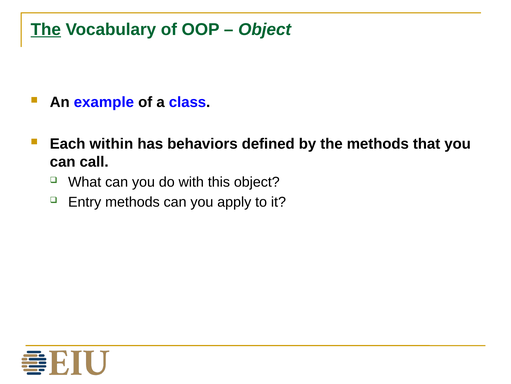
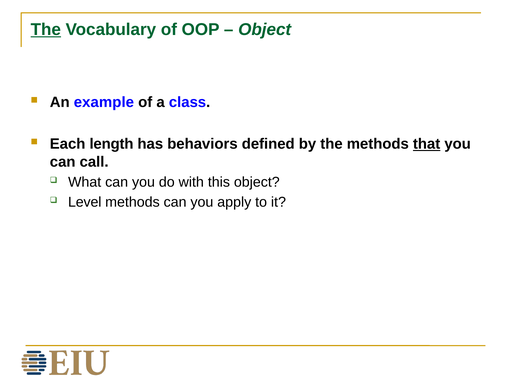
within: within -> length
that underline: none -> present
Entry: Entry -> Level
